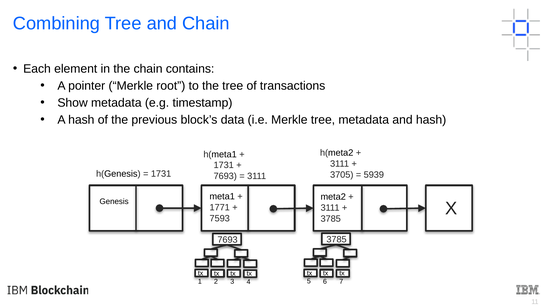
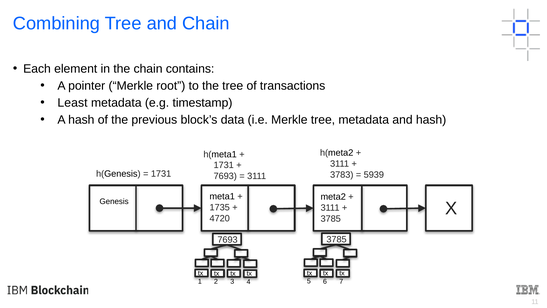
Show: Show -> Least
3705: 3705 -> 3783
1771: 1771 -> 1735
7593: 7593 -> 4720
